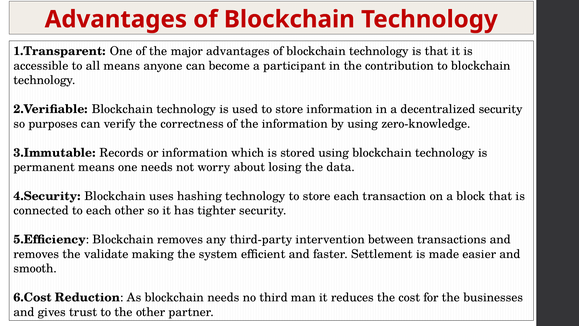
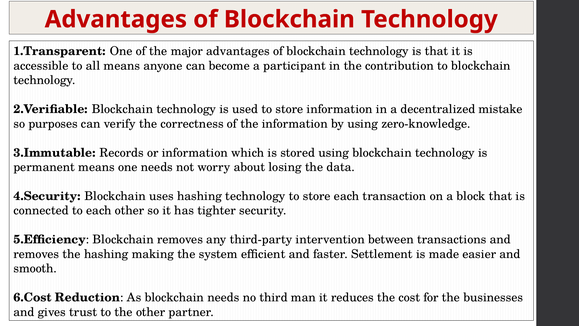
decentralized security: security -> mistake
the validate: validate -> hashing
